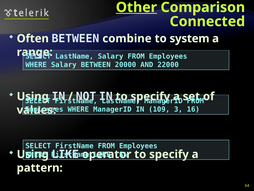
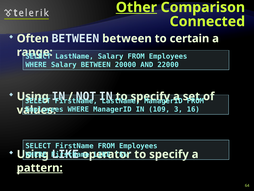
BETWEEN combine: combine -> between
system: system -> certain
pattern underline: none -> present
